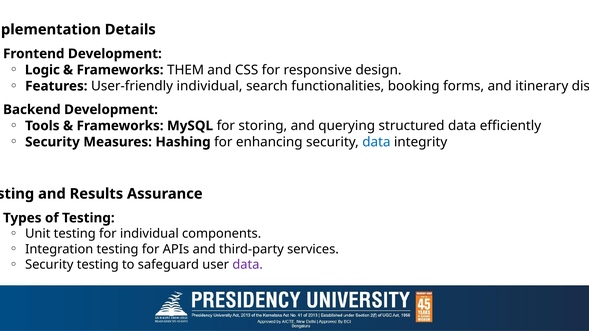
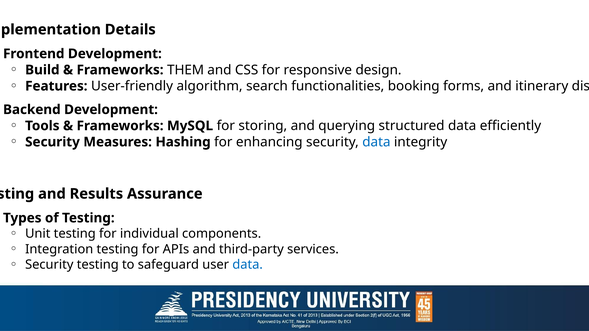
Logic: Logic -> Build
User-friendly individual: individual -> algorithm
data at (248, 265) colour: purple -> blue
